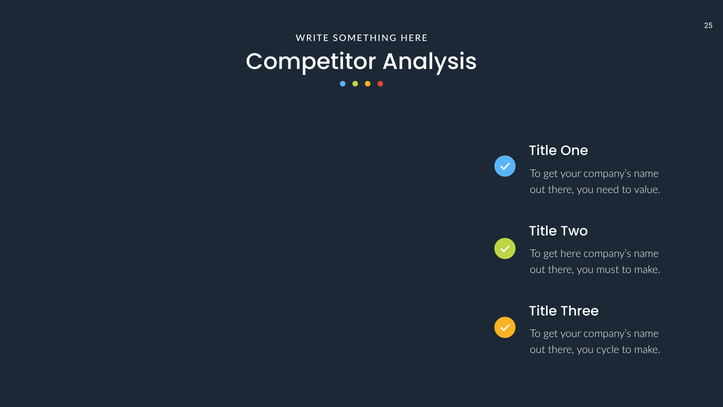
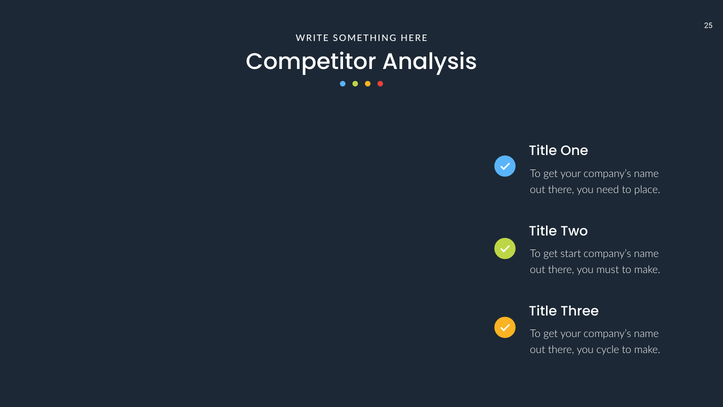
value: value -> place
get here: here -> start
